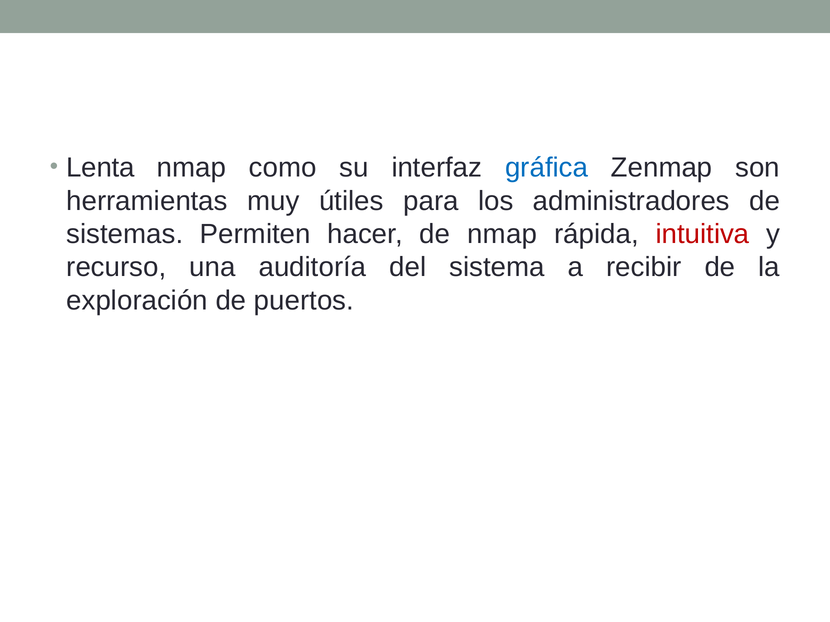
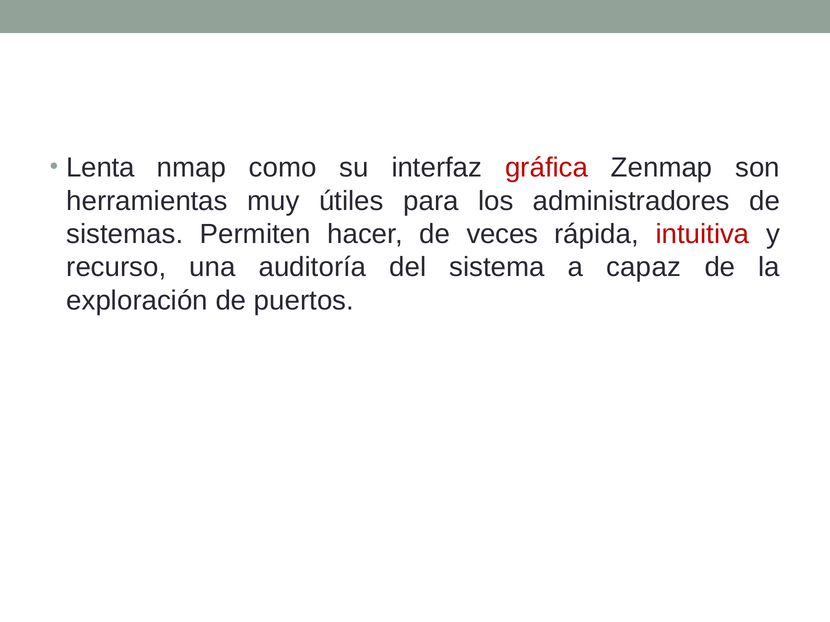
gráfica colour: blue -> red
de nmap: nmap -> veces
recibir: recibir -> capaz
